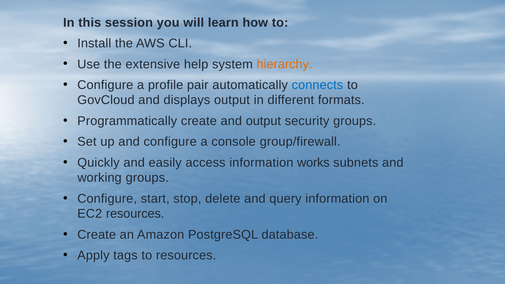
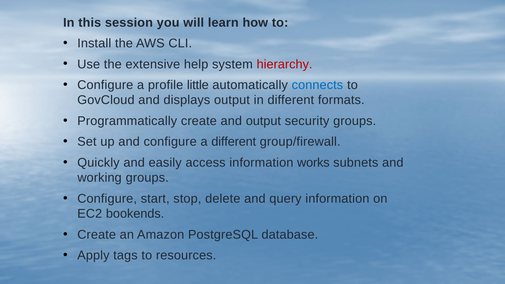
hierarchy colour: orange -> red
pair: pair -> little
a console: console -> different
EC2 resources: resources -> bookends
